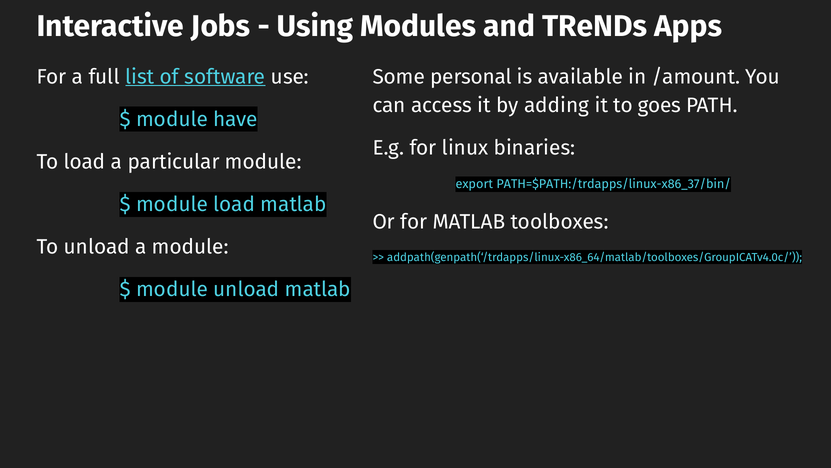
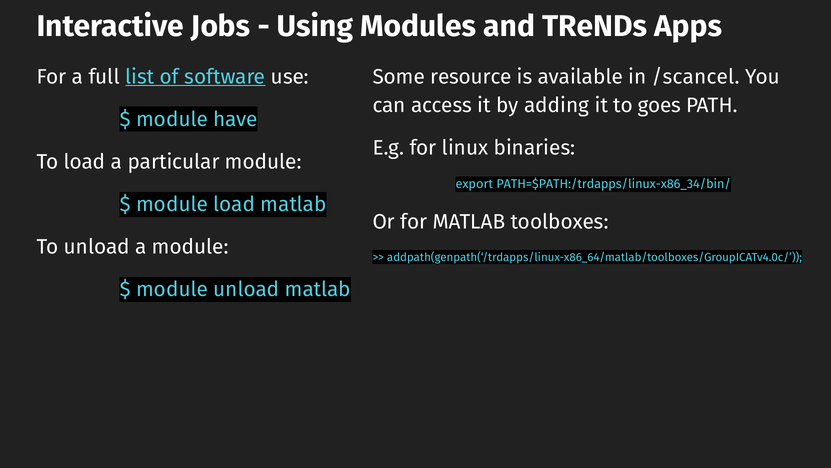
personal: personal -> resource
/amount: /amount -> /scancel
PATH=$PATH:/trdapps/linux-x86_37/bin/: PATH=$PATH:/trdapps/linux-x86_37/bin/ -> PATH=$PATH:/trdapps/linux-x86_34/bin/
